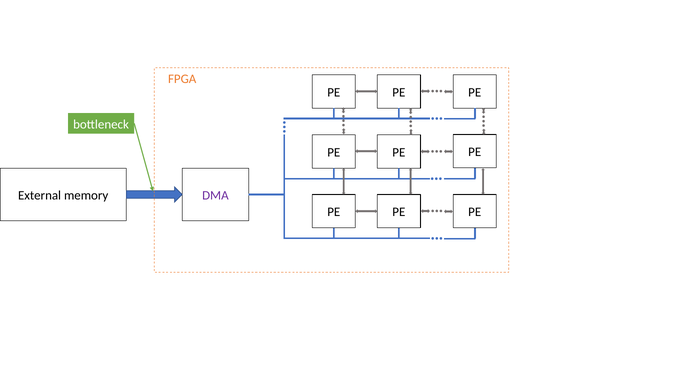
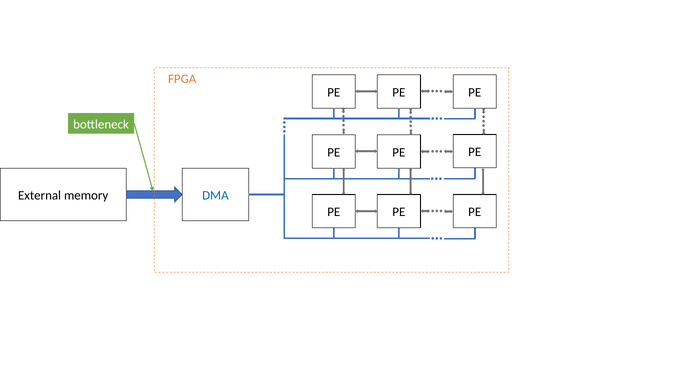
DMA colour: purple -> blue
